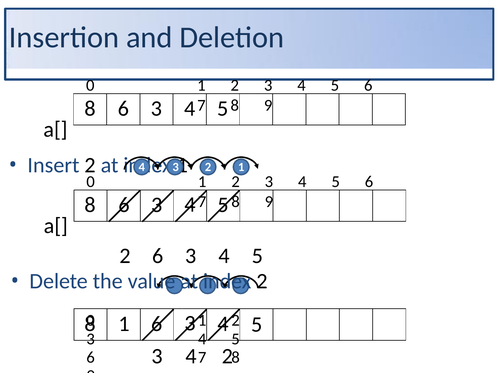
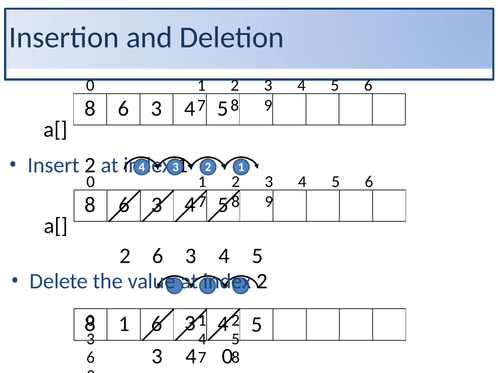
4 2: 2 -> 0
